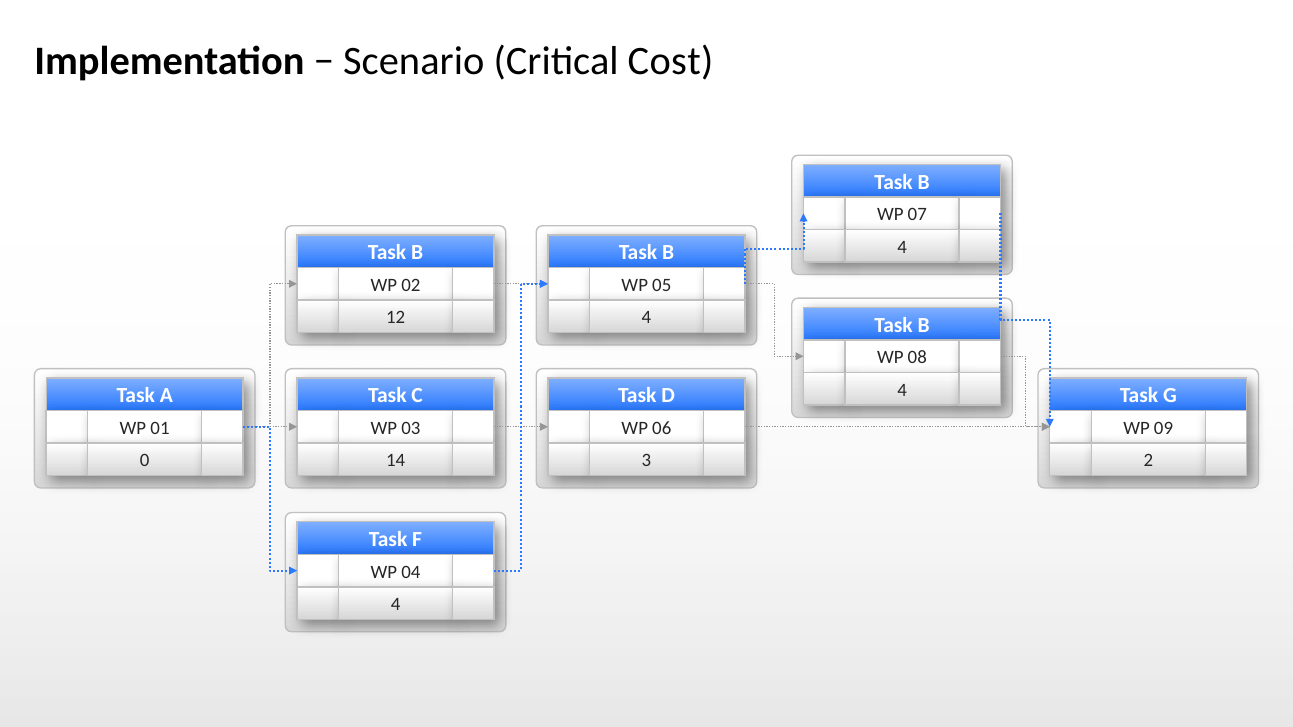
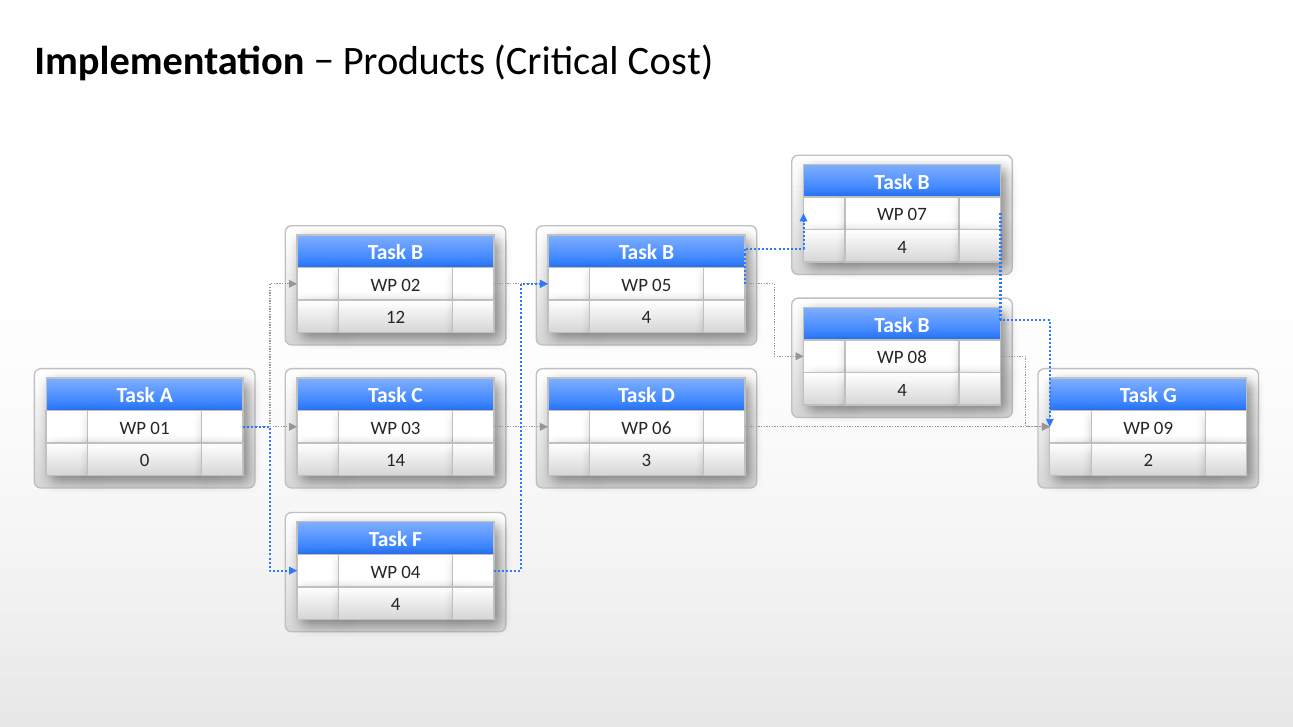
Scenario: Scenario -> Products
